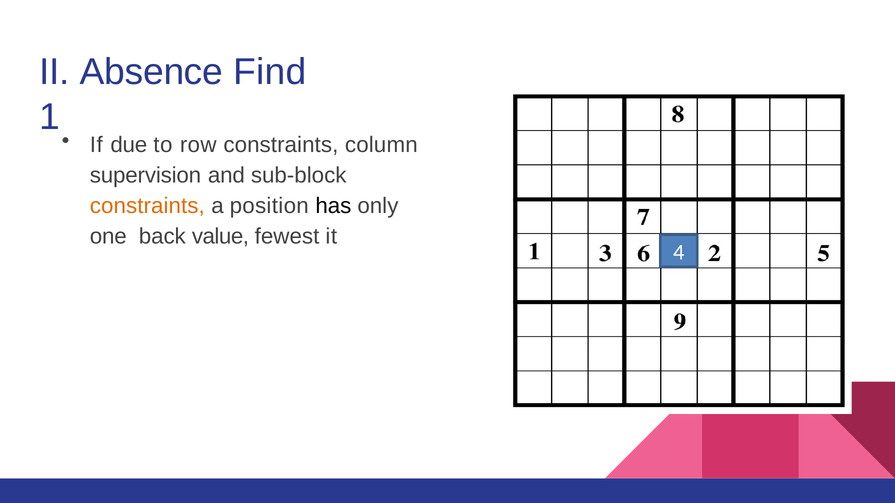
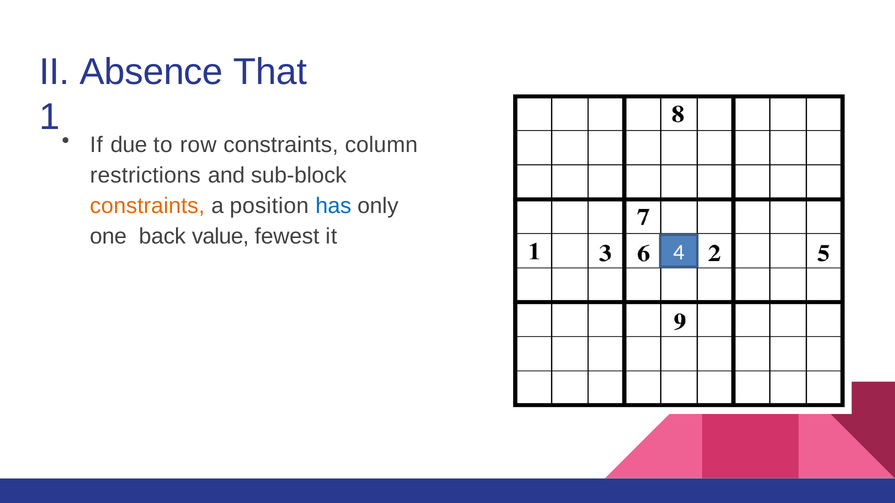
Find: Find -> That
supervision: supervision -> restrictions
has colour: black -> blue
